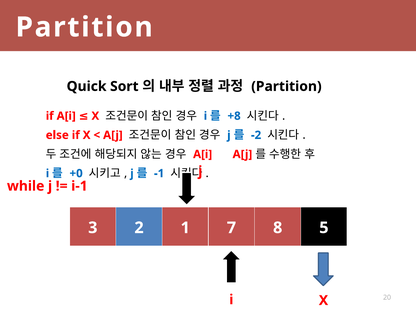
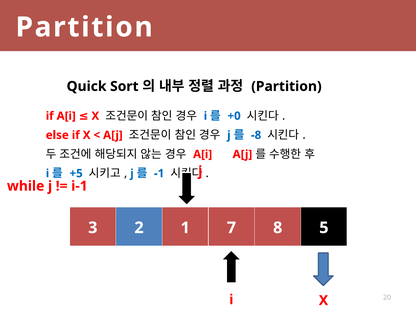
+8: +8 -> +0
-2: -2 -> -8
+0: +0 -> +5
